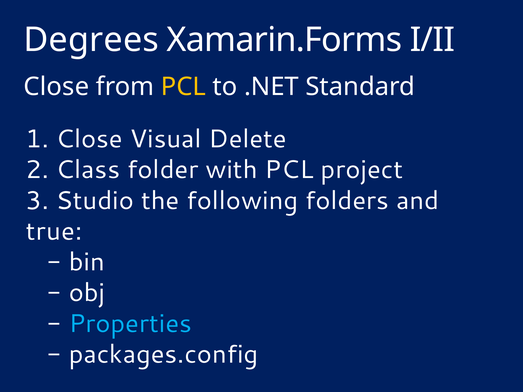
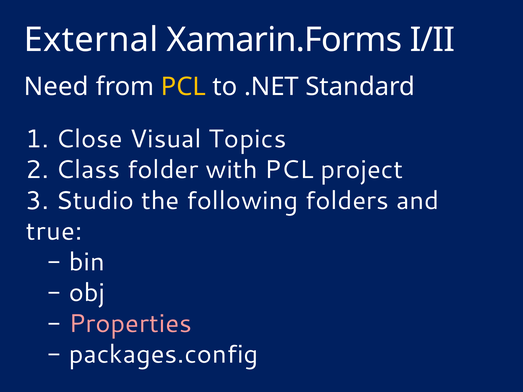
Degrees: Degrees -> External
Close at (56, 87): Close -> Need
Delete: Delete -> Topics
Properties colour: light blue -> pink
